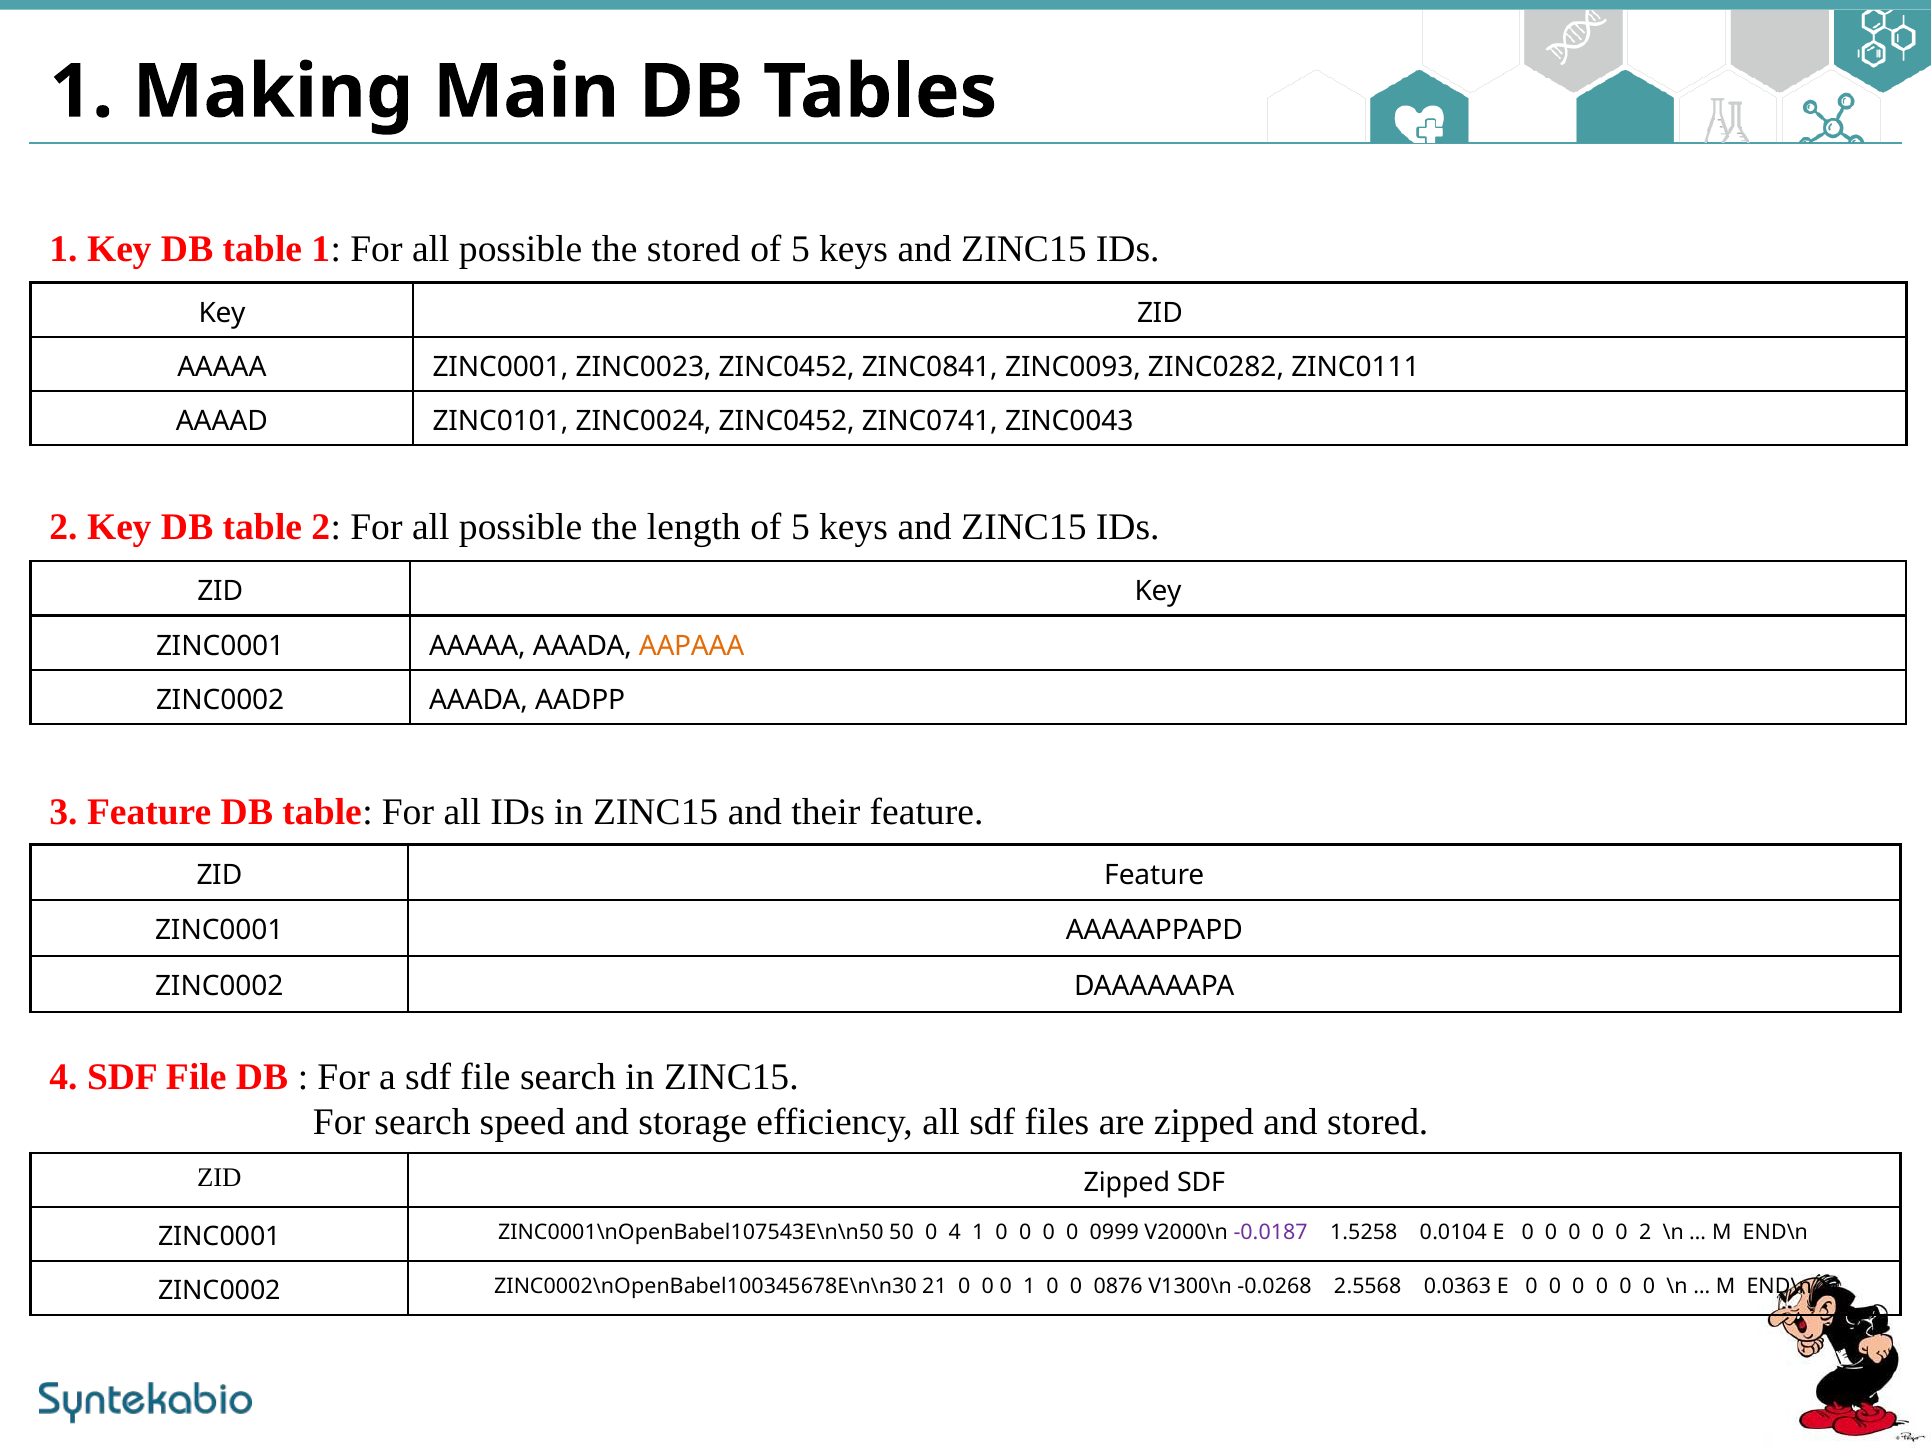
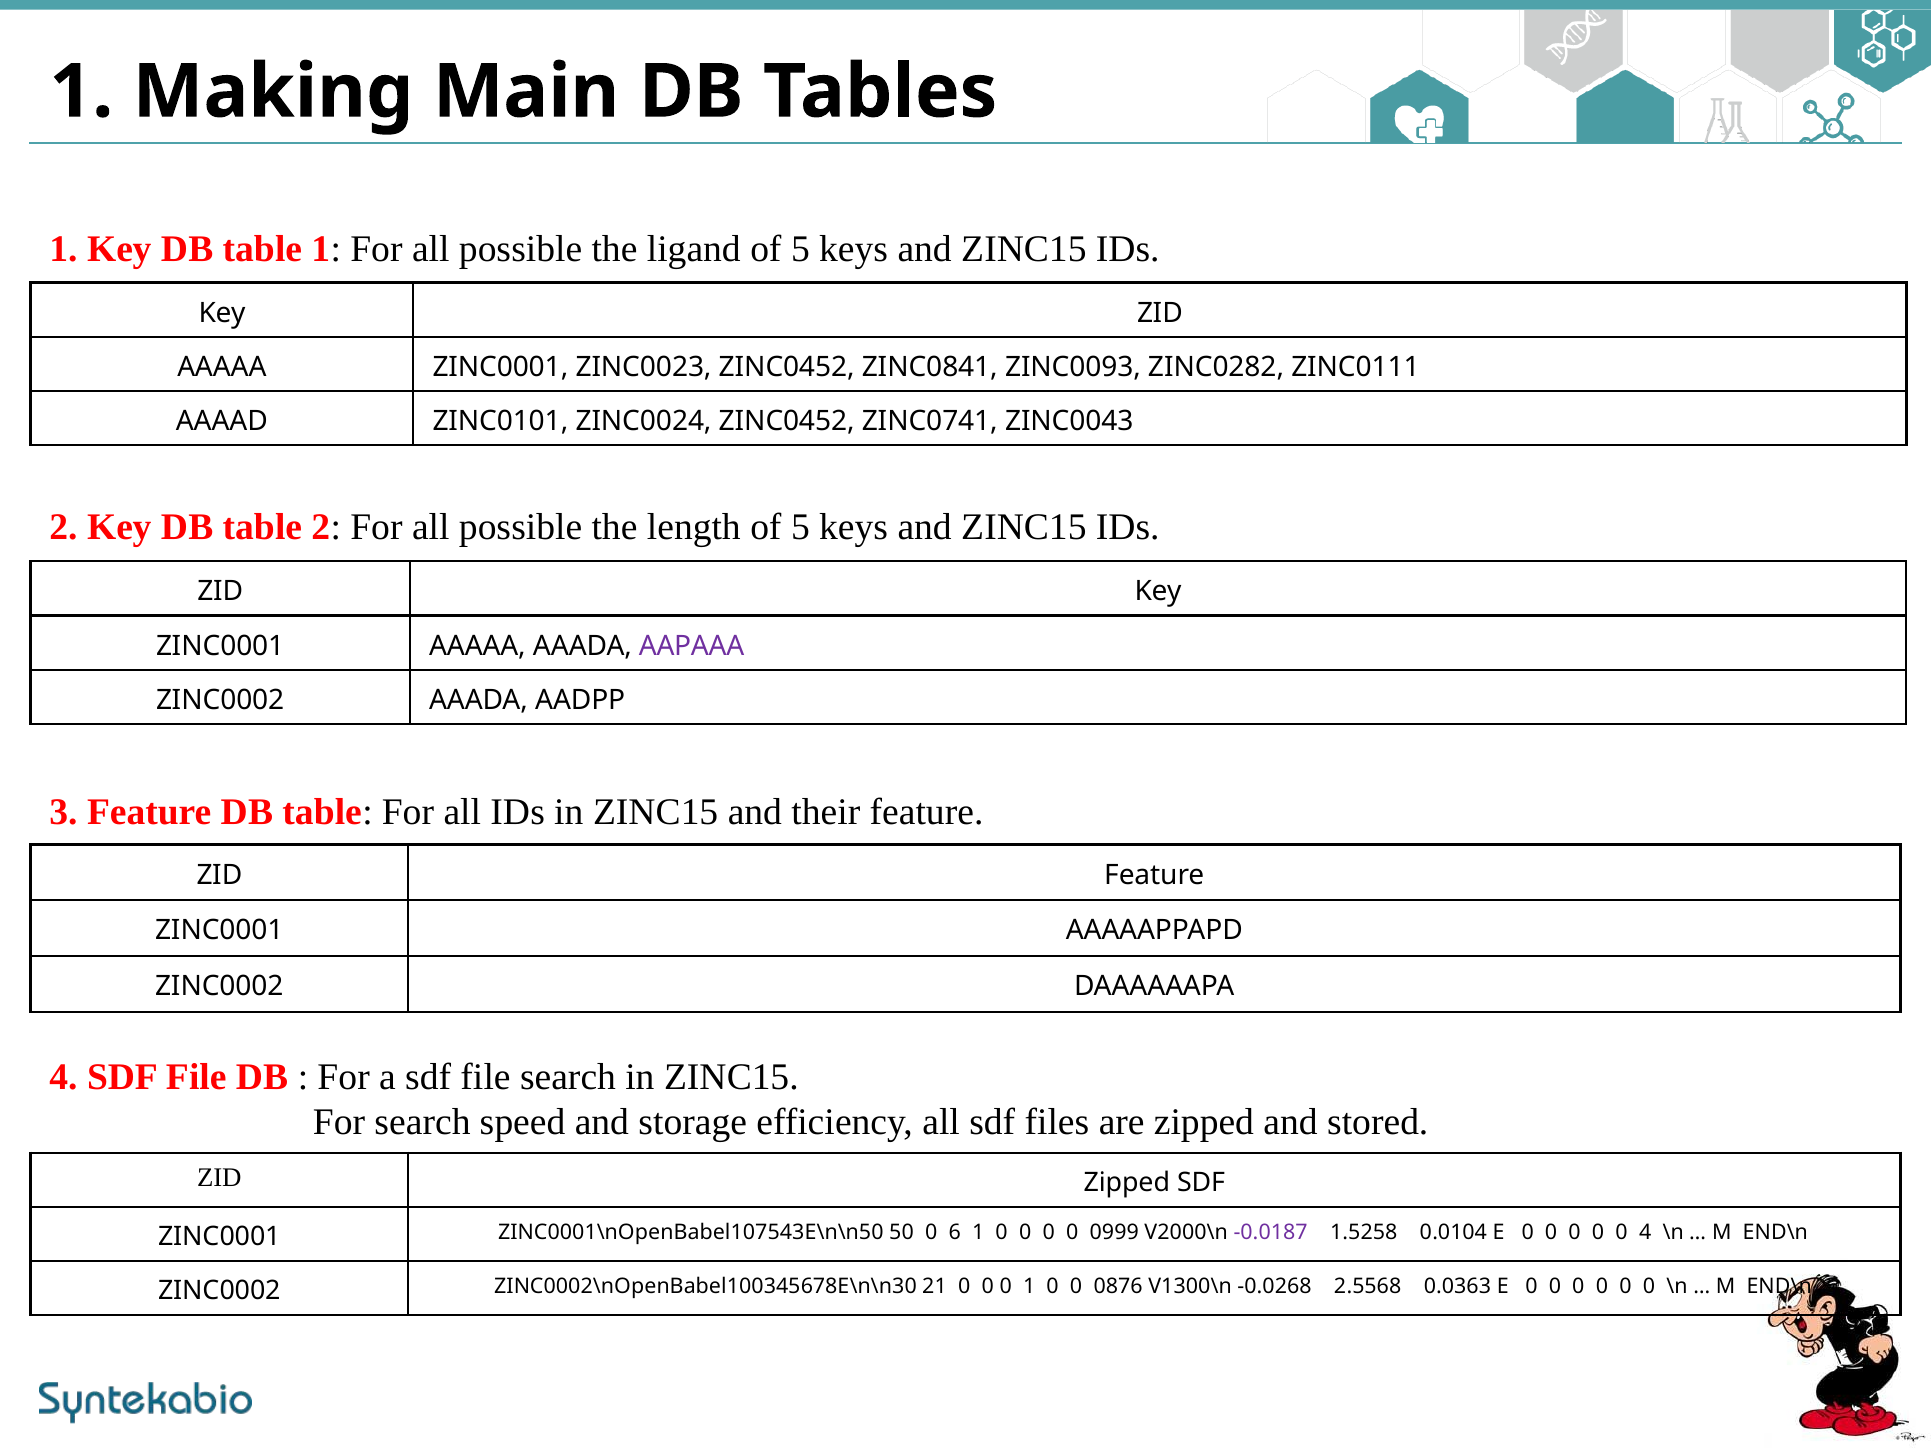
the stored: stored -> ligand
AAPAAA colour: orange -> purple
0 4: 4 -> 6
0 2: 2 -> 4
